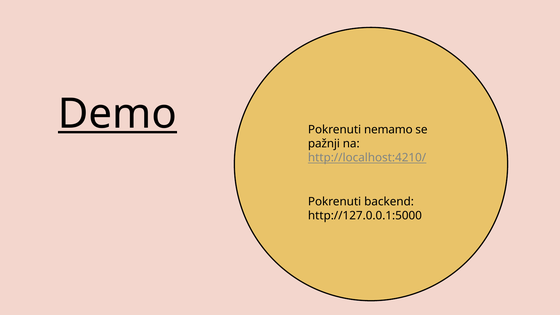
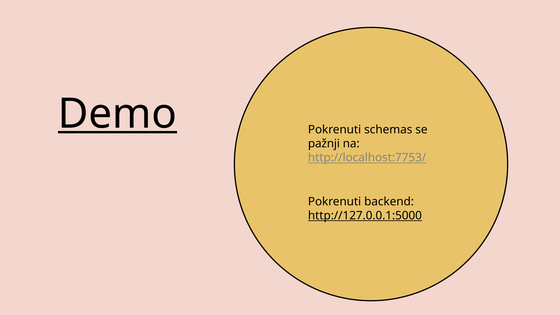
nemamo: nemamo -> schemas
http://localhost:4210/: http://localhost:4210/ -> http://localhost:7753/
http://127.0.0.1:5000 underline: none -> present
